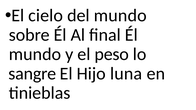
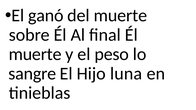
cielo: cielo -> ganó
del mundo: mundo -> muerte
mundo at (35, 54): mundo -> muerte
